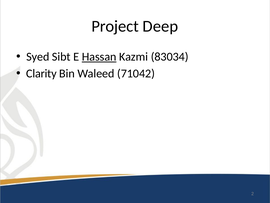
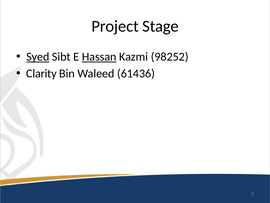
Deep: Deep -> Stage
Syed underline: none -> present
83034: 83034 -> 98252
71042: 71042 -> 61436
